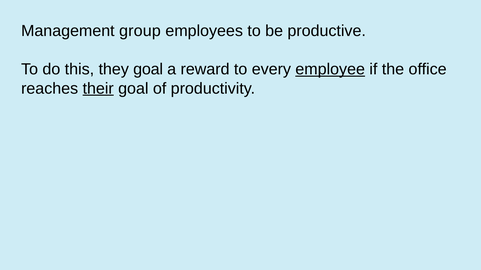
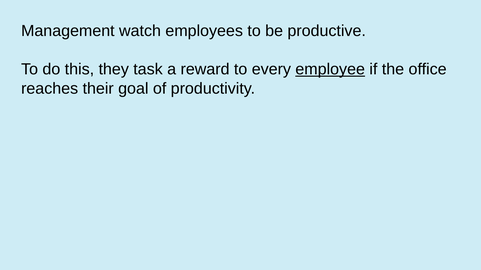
group: group -> watch
they goal: goal -> task
their underline: present -> none
